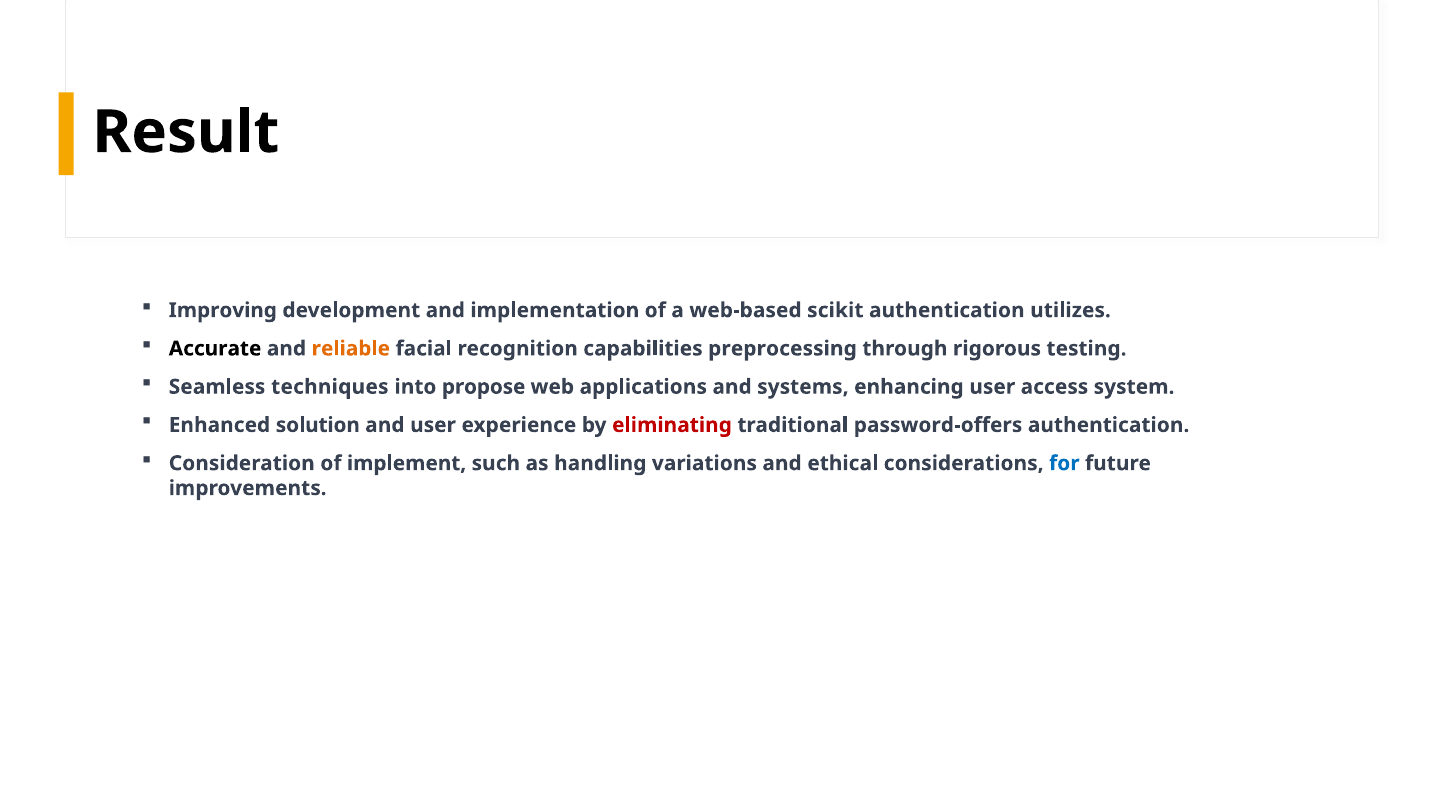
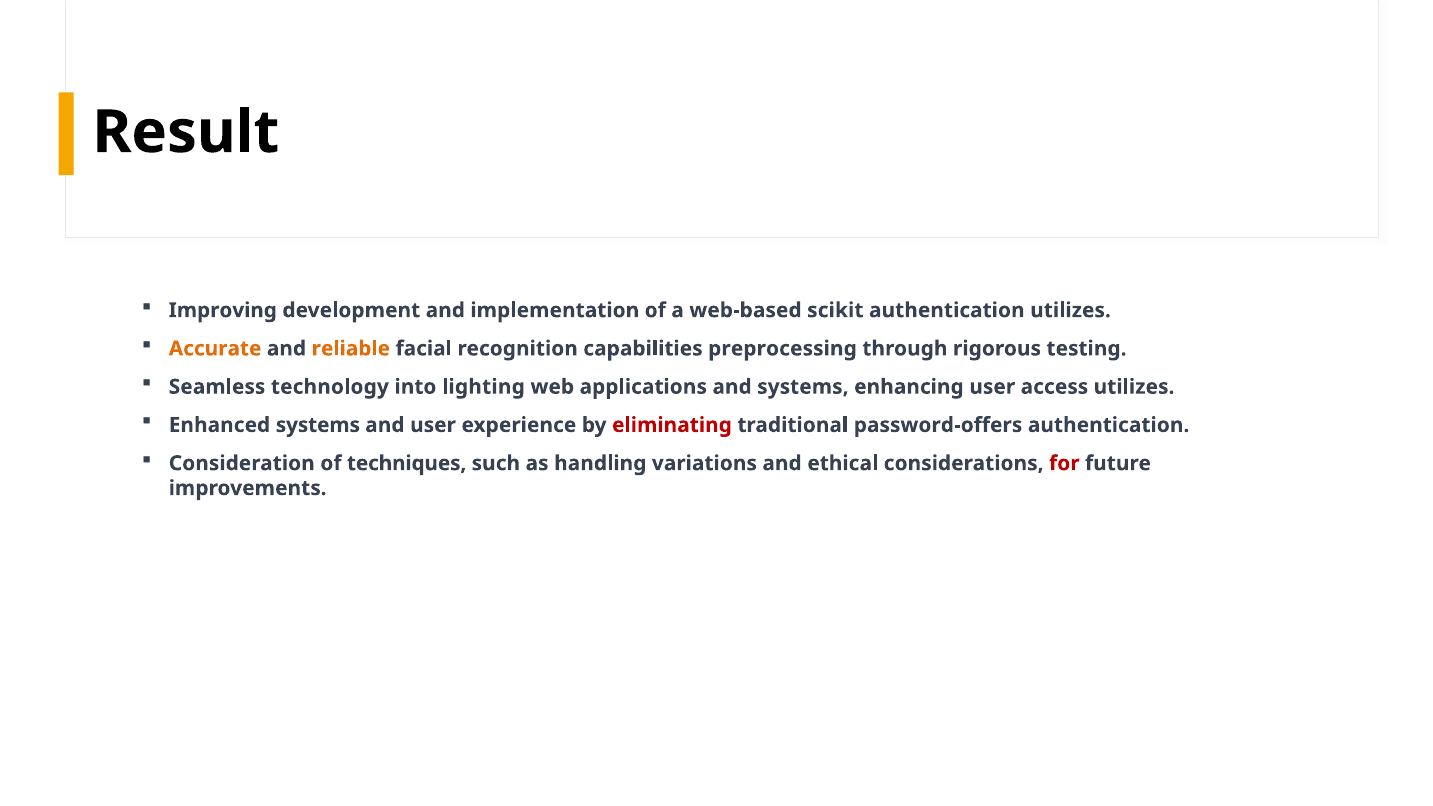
Accurate colour: black -> orange
techniques: techniques -> technology
propose: propose -> lighting
access system: system -> utilizes
Enhanced solution: solution -> systems
implement: implement -> techniques
for colour: blue -> red
